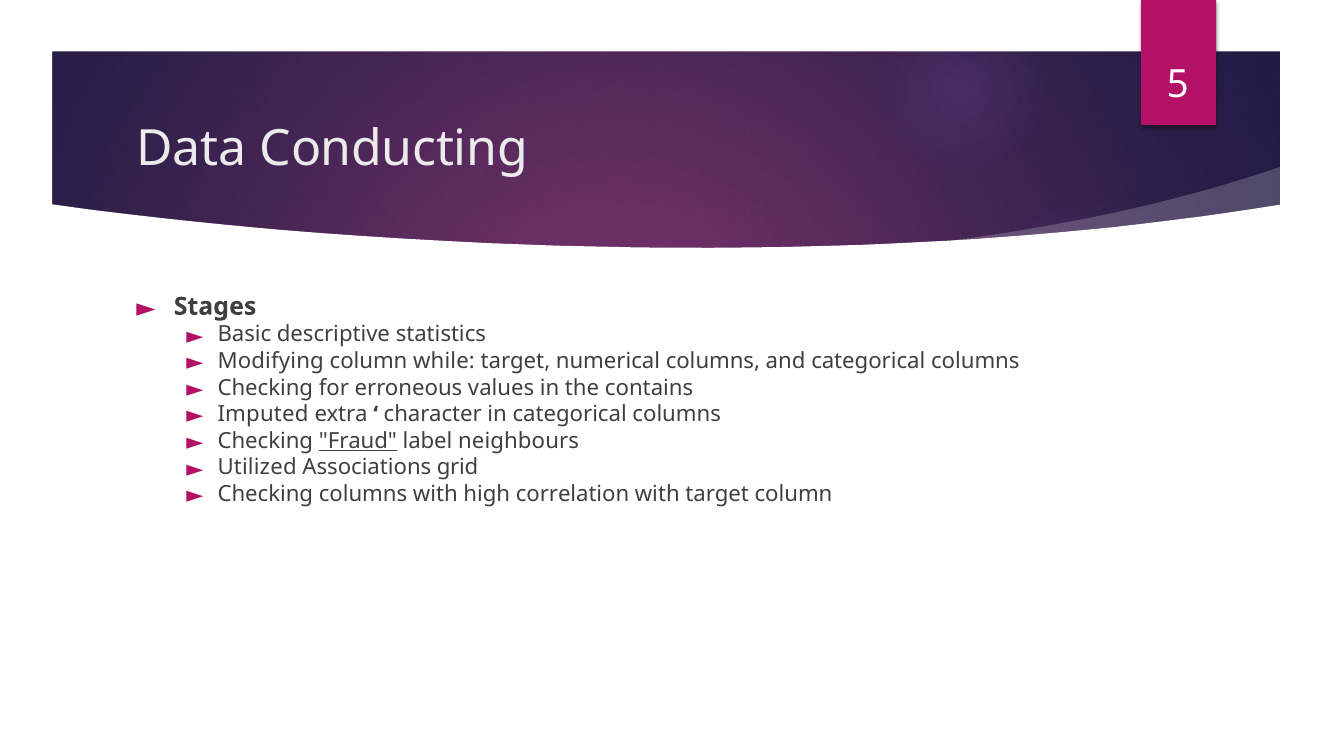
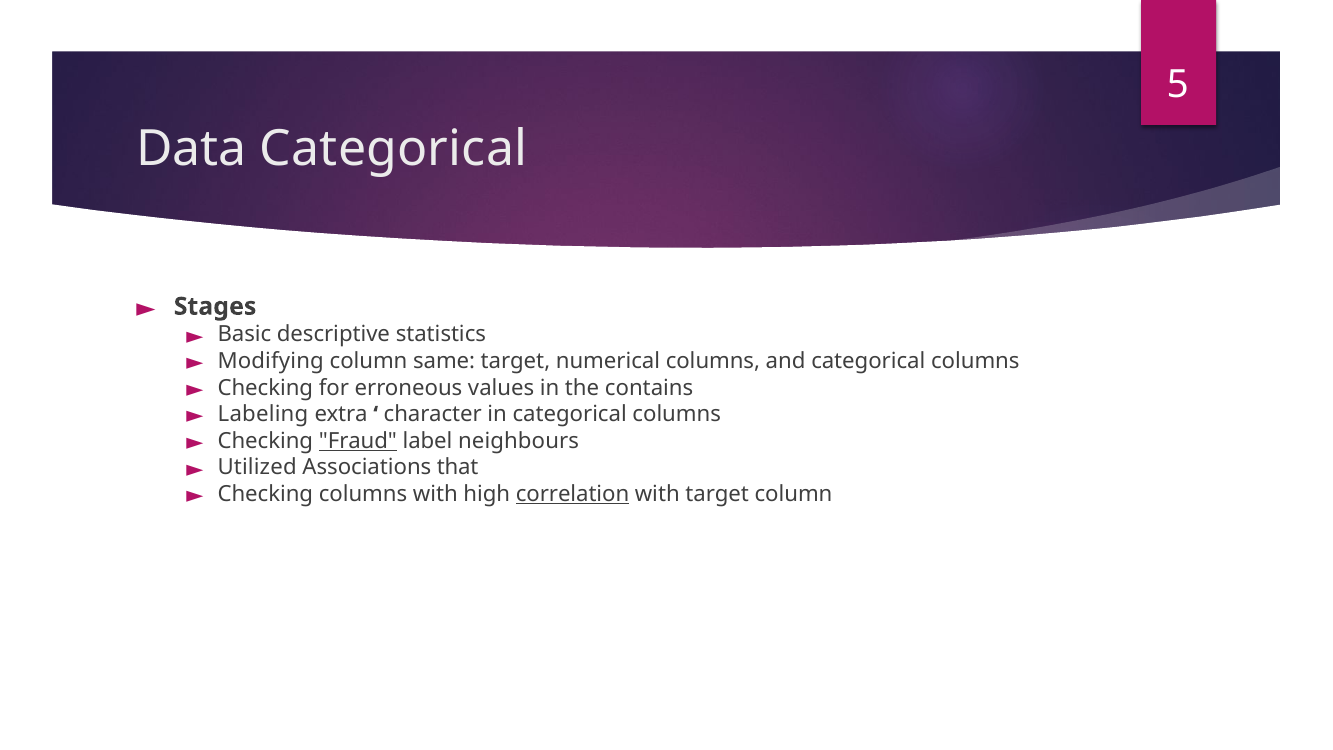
Data Conducting: Conducting -> Categorical
while: while -> same
Imputed: Imputed -> Labeling
grid: grid -> that
correlation underline: none -> present
